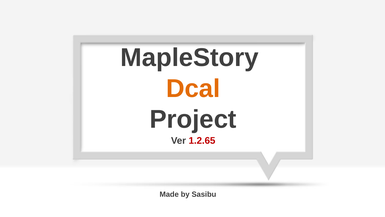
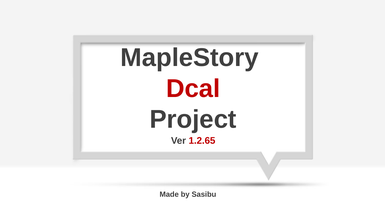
Dcal colour: orange -> red
